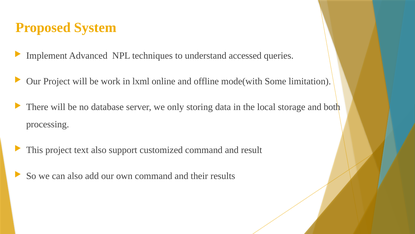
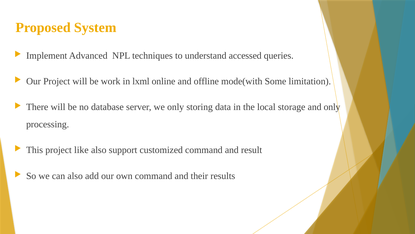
and both: both -> only
text: text -> like
